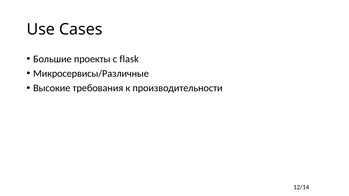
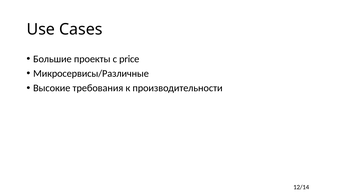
flask: flask -> price
